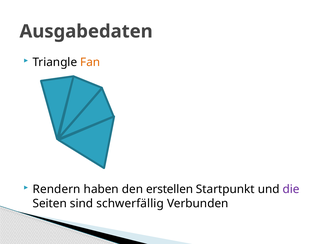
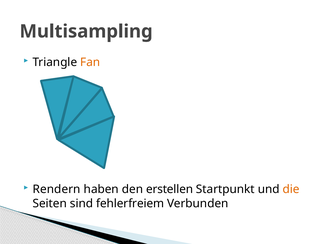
Ausgabedaten: Ausgabedaten -> Multisampling
die colour: purple -> orange
schwerfällig: schwerfällig -> fehlerfreiem
